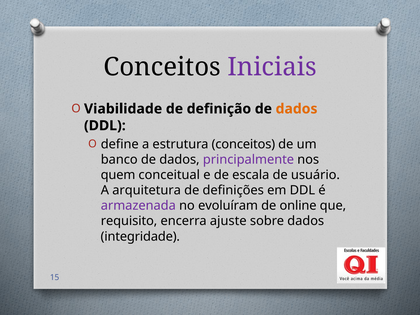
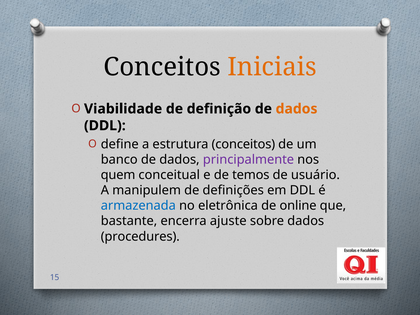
Iniciais colour: purple -> orange
escala: escala -> temos
arquitetura: arquitetura -> manipulem
armazenada colour: purple -> blue
evoluíram: evoluíram -> eletrônica
requisito: requisito -> bastante
integridade: integridade -> procedures
